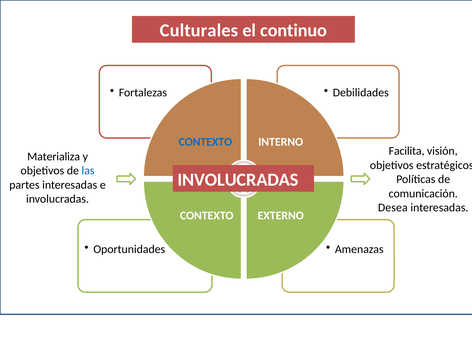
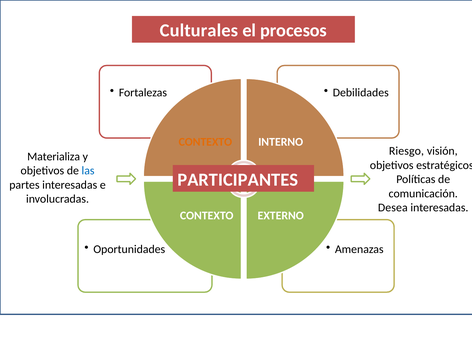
continuo: continuo -> procesos
CONTEXTO at (205, 142) colour: blue -> orange
Facilita: Facilita -> Riesgo
INVOLUCRADAS at (238, 180): INVOLUCRADAS -> PARTICIPANTES
